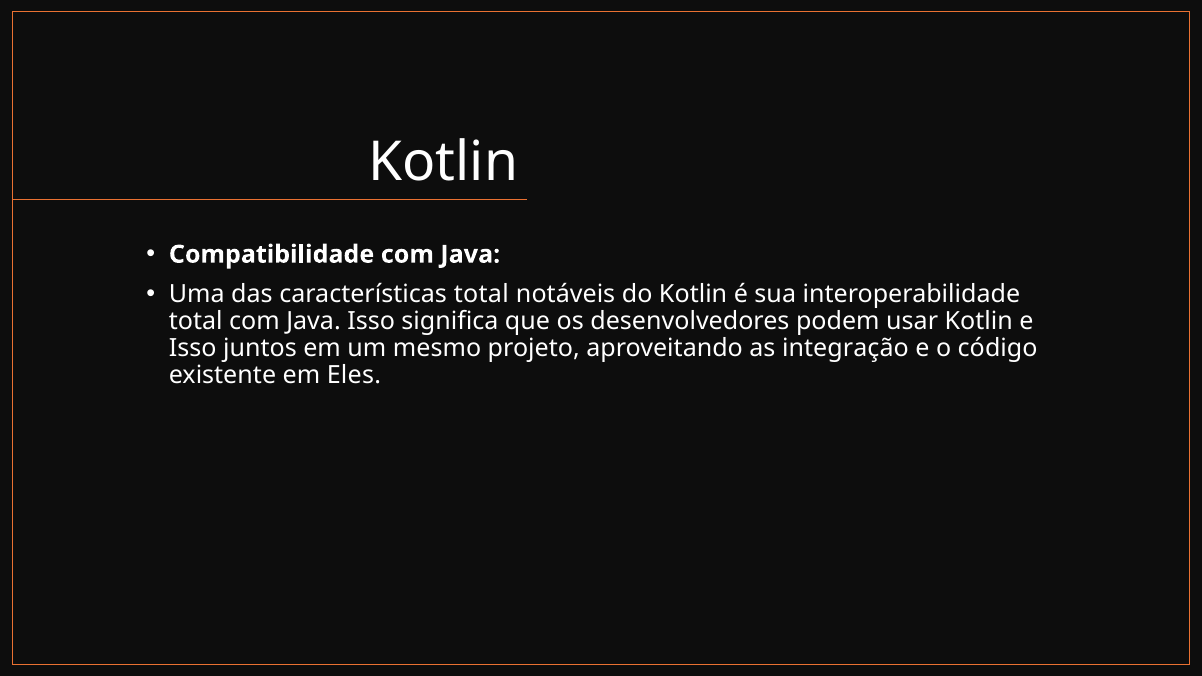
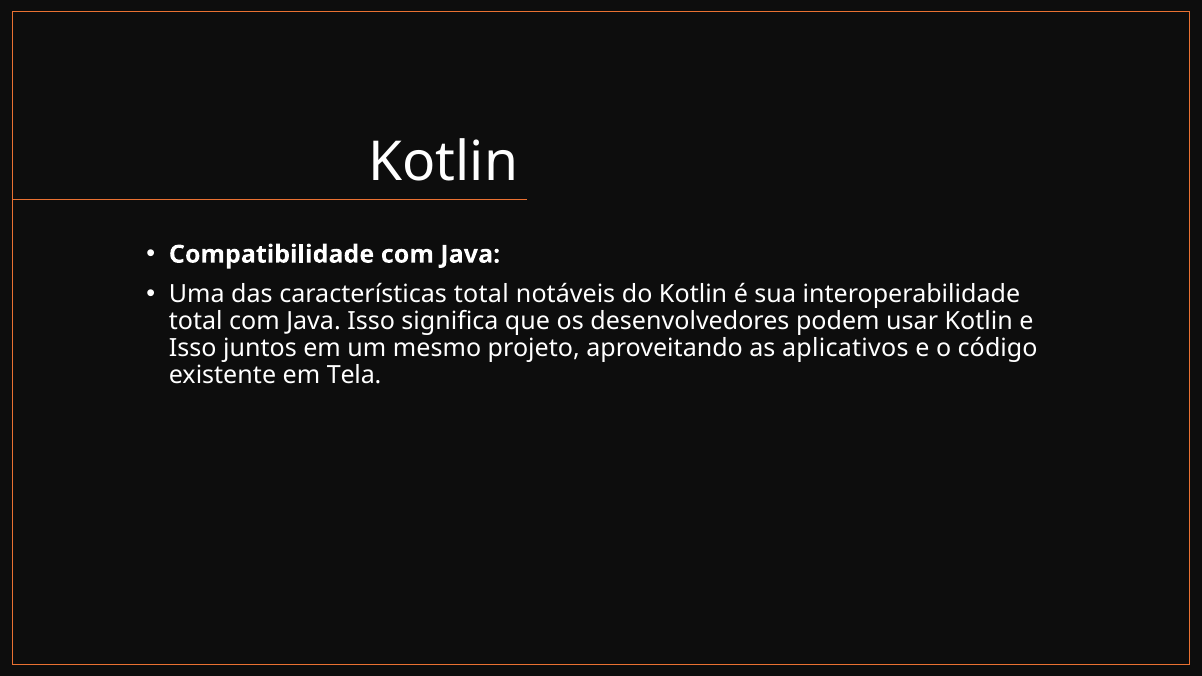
integração: integração -> aplicativos
Eles: Eles -> Tela
